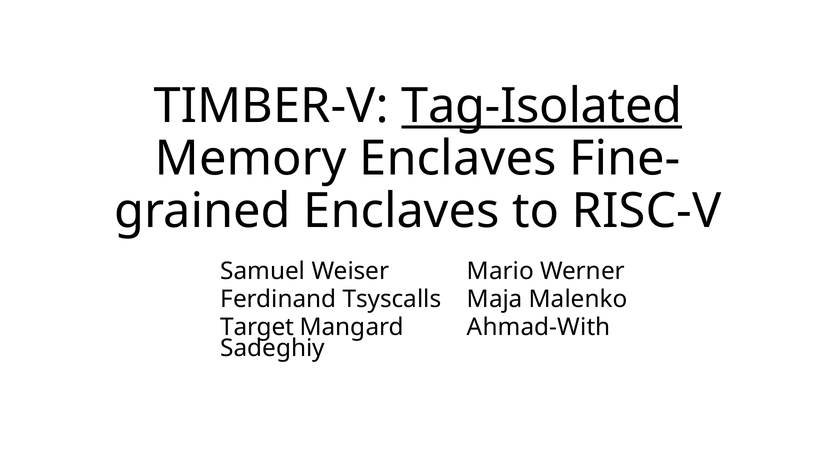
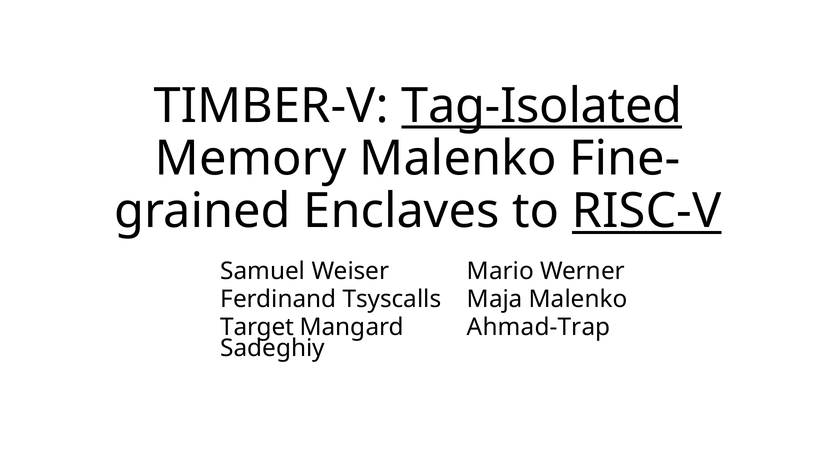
Memory Enclaves: Enclaves -> Malenko
RISC-V underline: none -> present
Ahmad-With: Ahmad-With -> Ahmad-Trap
